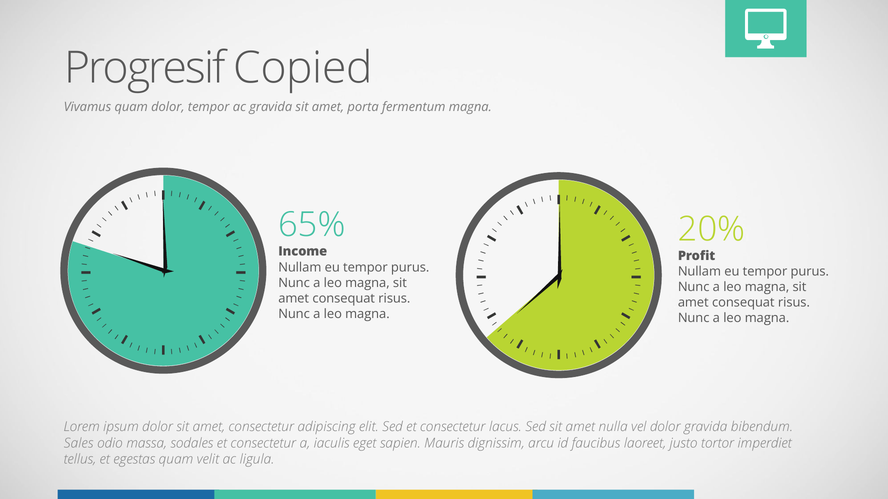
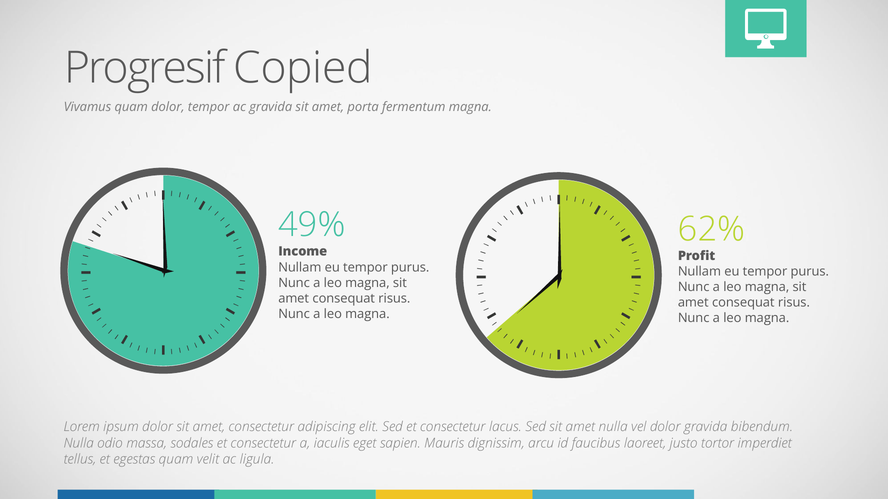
65%: 65% -> 49%
20%: 20% -> 62%
Sales at (79, 444): Sales -> Nulla
